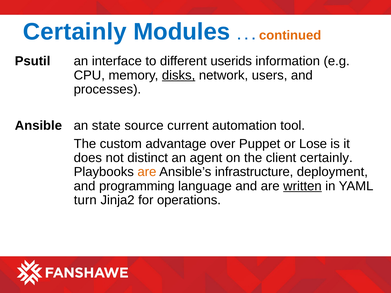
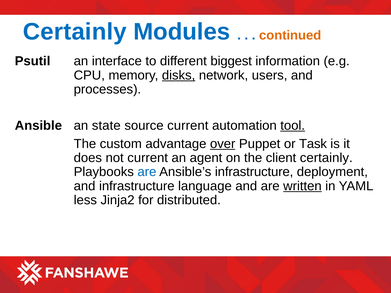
userids: userids -> biggest
tool underline: none -> present
over underline: none -> present
Lose: Lose -> Task
not distinct: distinct -> current
are at (147, 172) colour: orange -> blue
and programming: programming -> infrastructure
turn: turn -> less
operations: operations -> distributed
